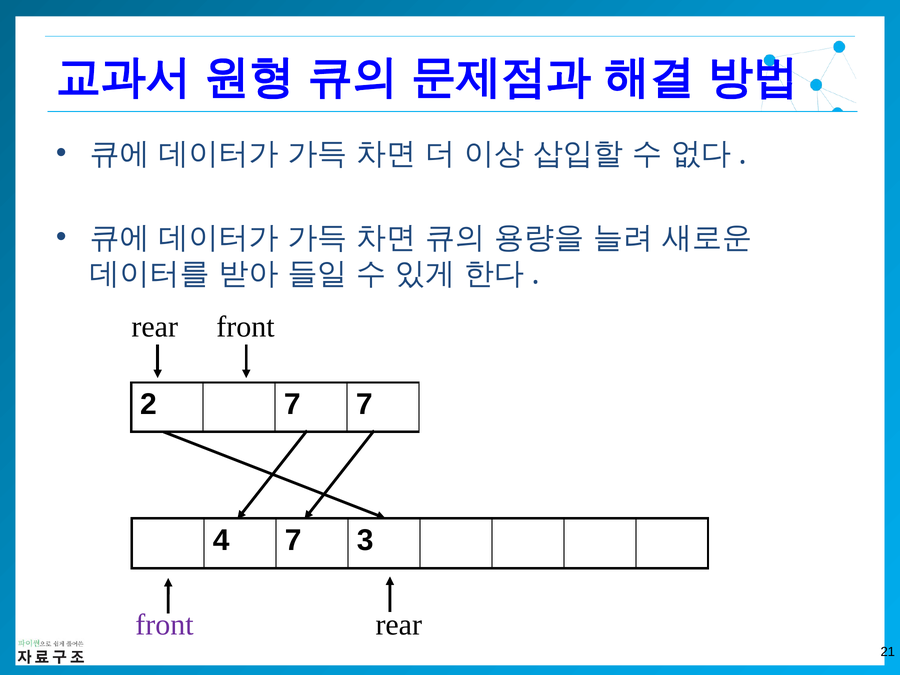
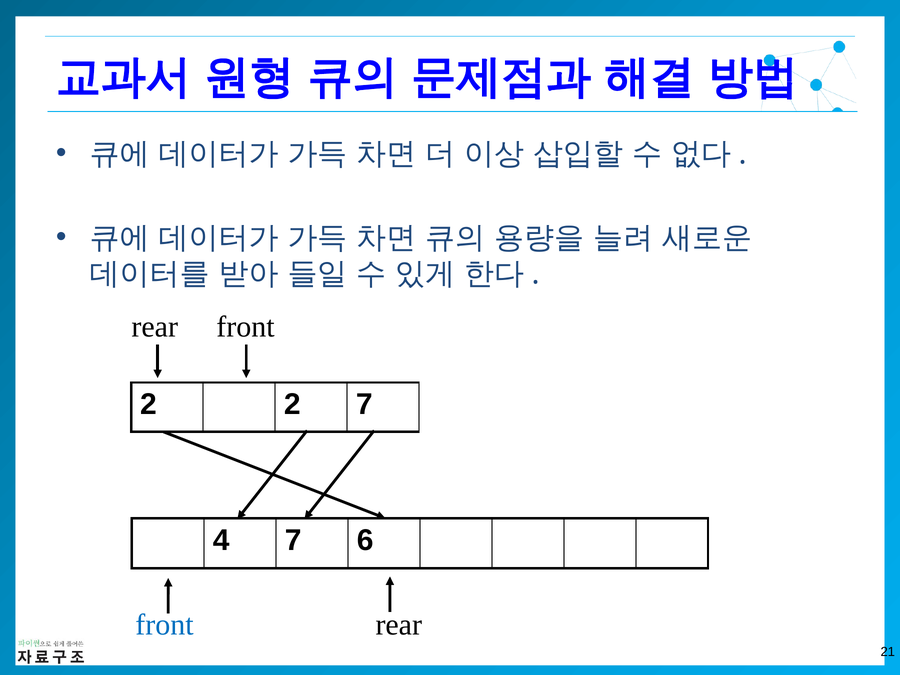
2 7: 7 -> 2
3: 3 -> 6
front at (164, 625) colour: purple -> blue
